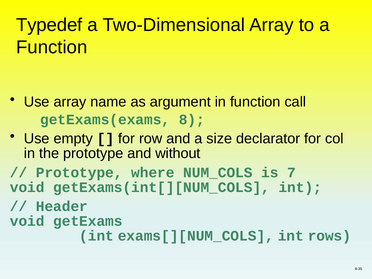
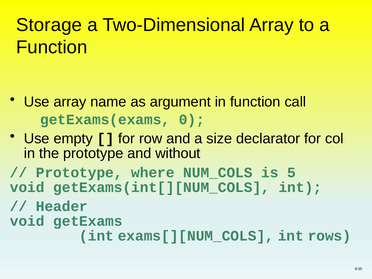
Typedef: Typedef -> Storage
8: 8 -> 0
7: 7 -> 5
